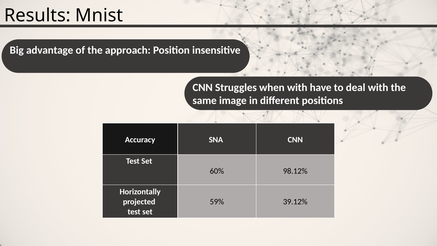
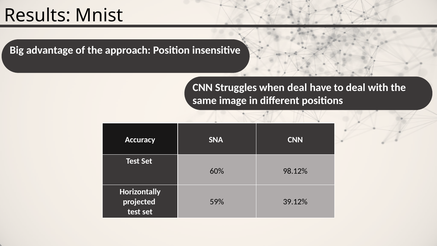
when with: with -> deal
